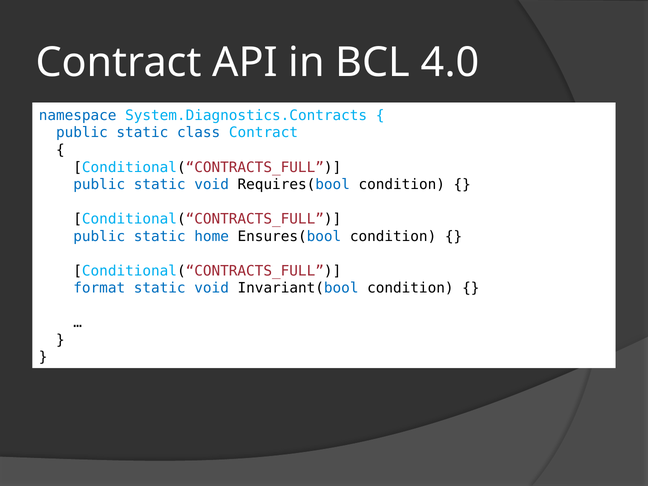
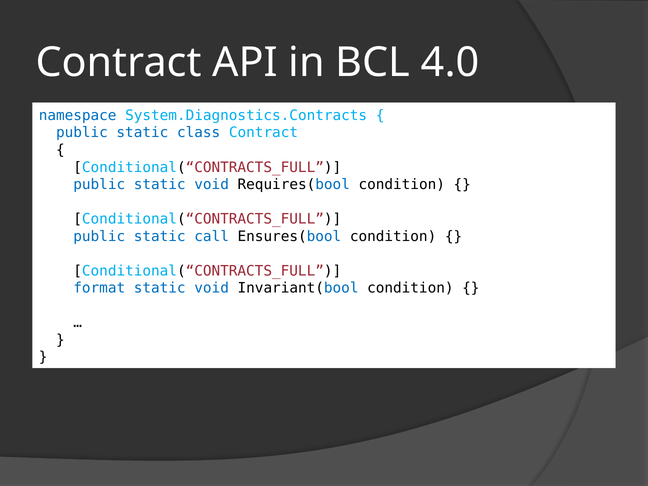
home: home -> call
